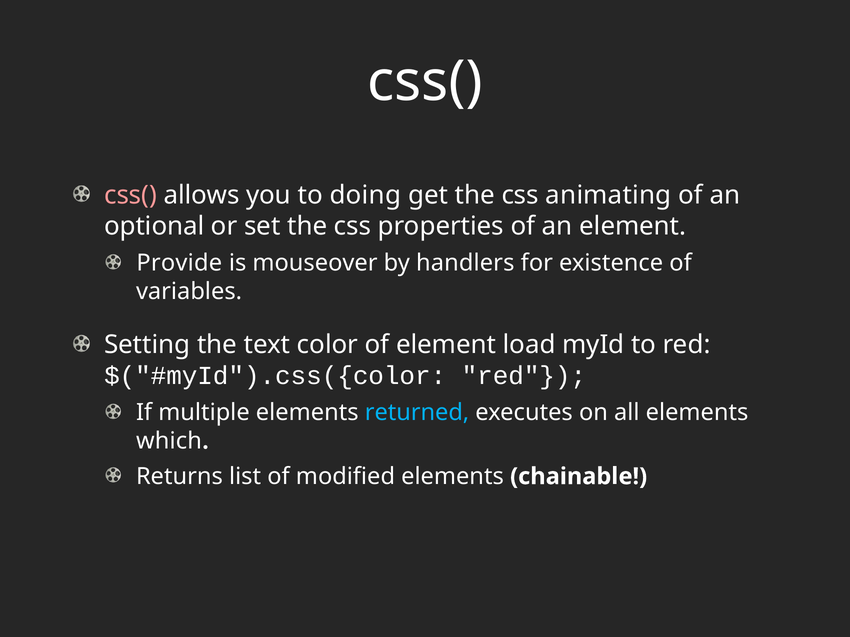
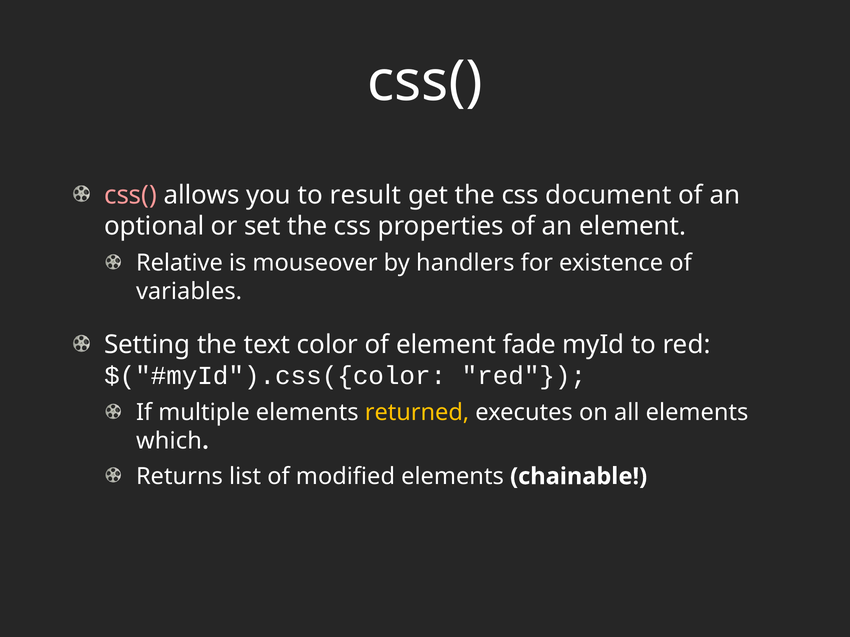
doing: doing -> result
animating: animating -> document
Provide: Provide -> Relative
load: load -> fade
returned colour: light blue -> yellow
